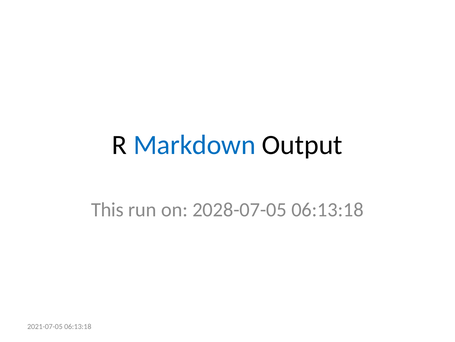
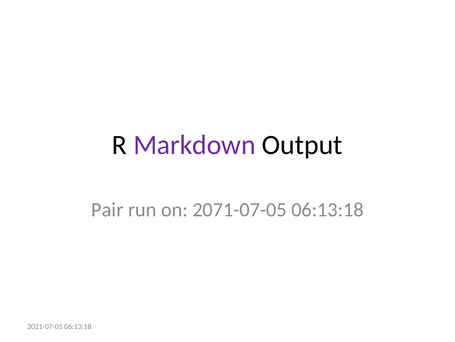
Markdown colour: blue -> purple
This: This -> Pair
2028-07-05: 2028-07-05 -> 2071-07-05
